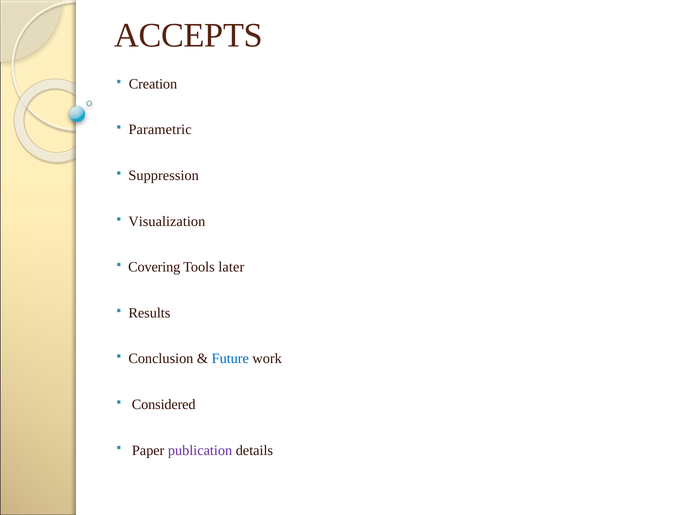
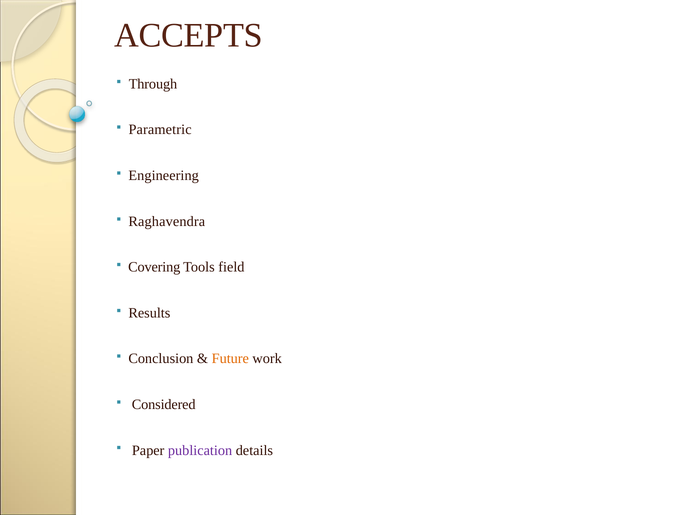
Creation: Creation -> Through
Suppression: Suppression -> Engineering
Visualization: Visualization -> Raghavendra
later: later -> field
Future colour: blue -> orange
